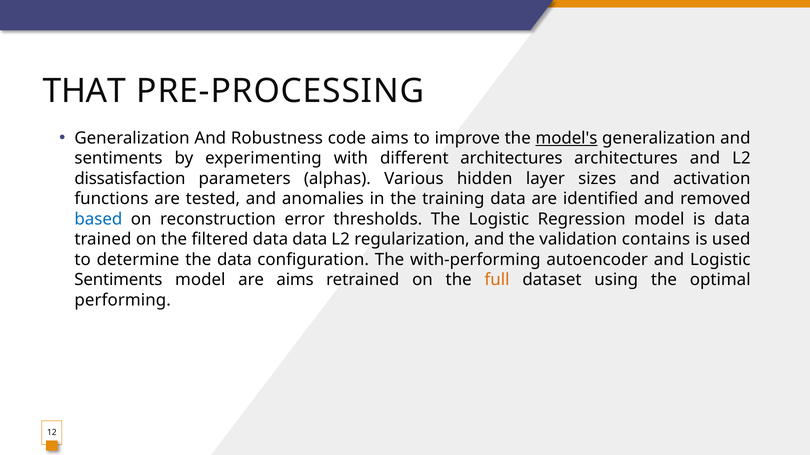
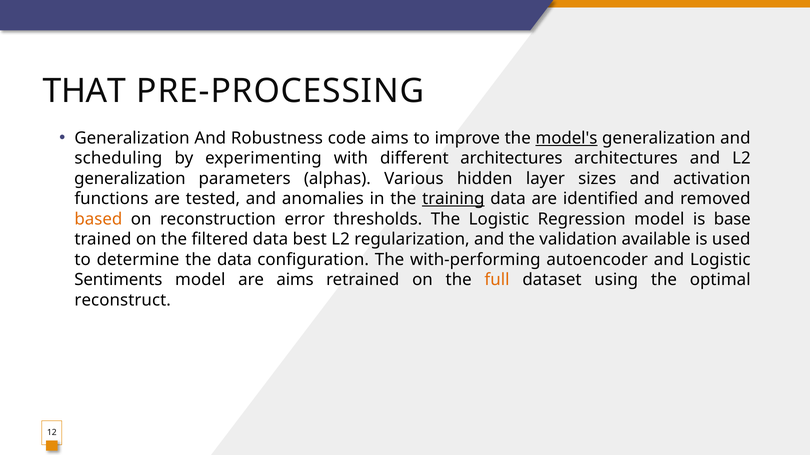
sentiments at (119, 159): sentiments -> scheduling
dissatisfaction at (130, 179): dissatisfaction -> generalization
training underline: none -> present
based colour: blue -> orange
is data: data -> base
data data: data -> best
contains: contains -> available
performing: performing -> reconstruct
